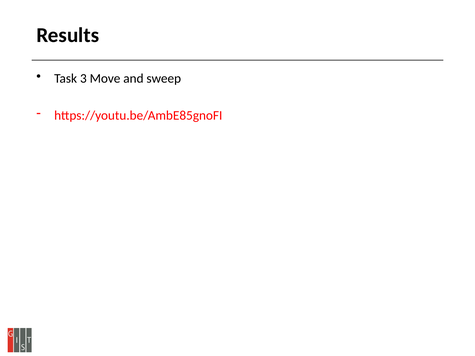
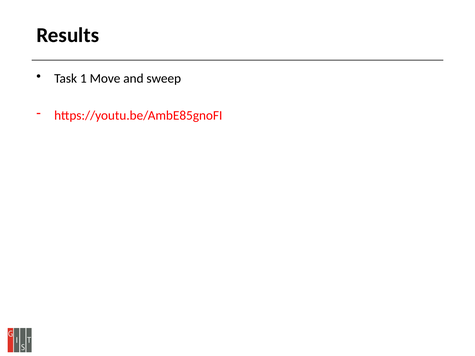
3: 3 -> 1
